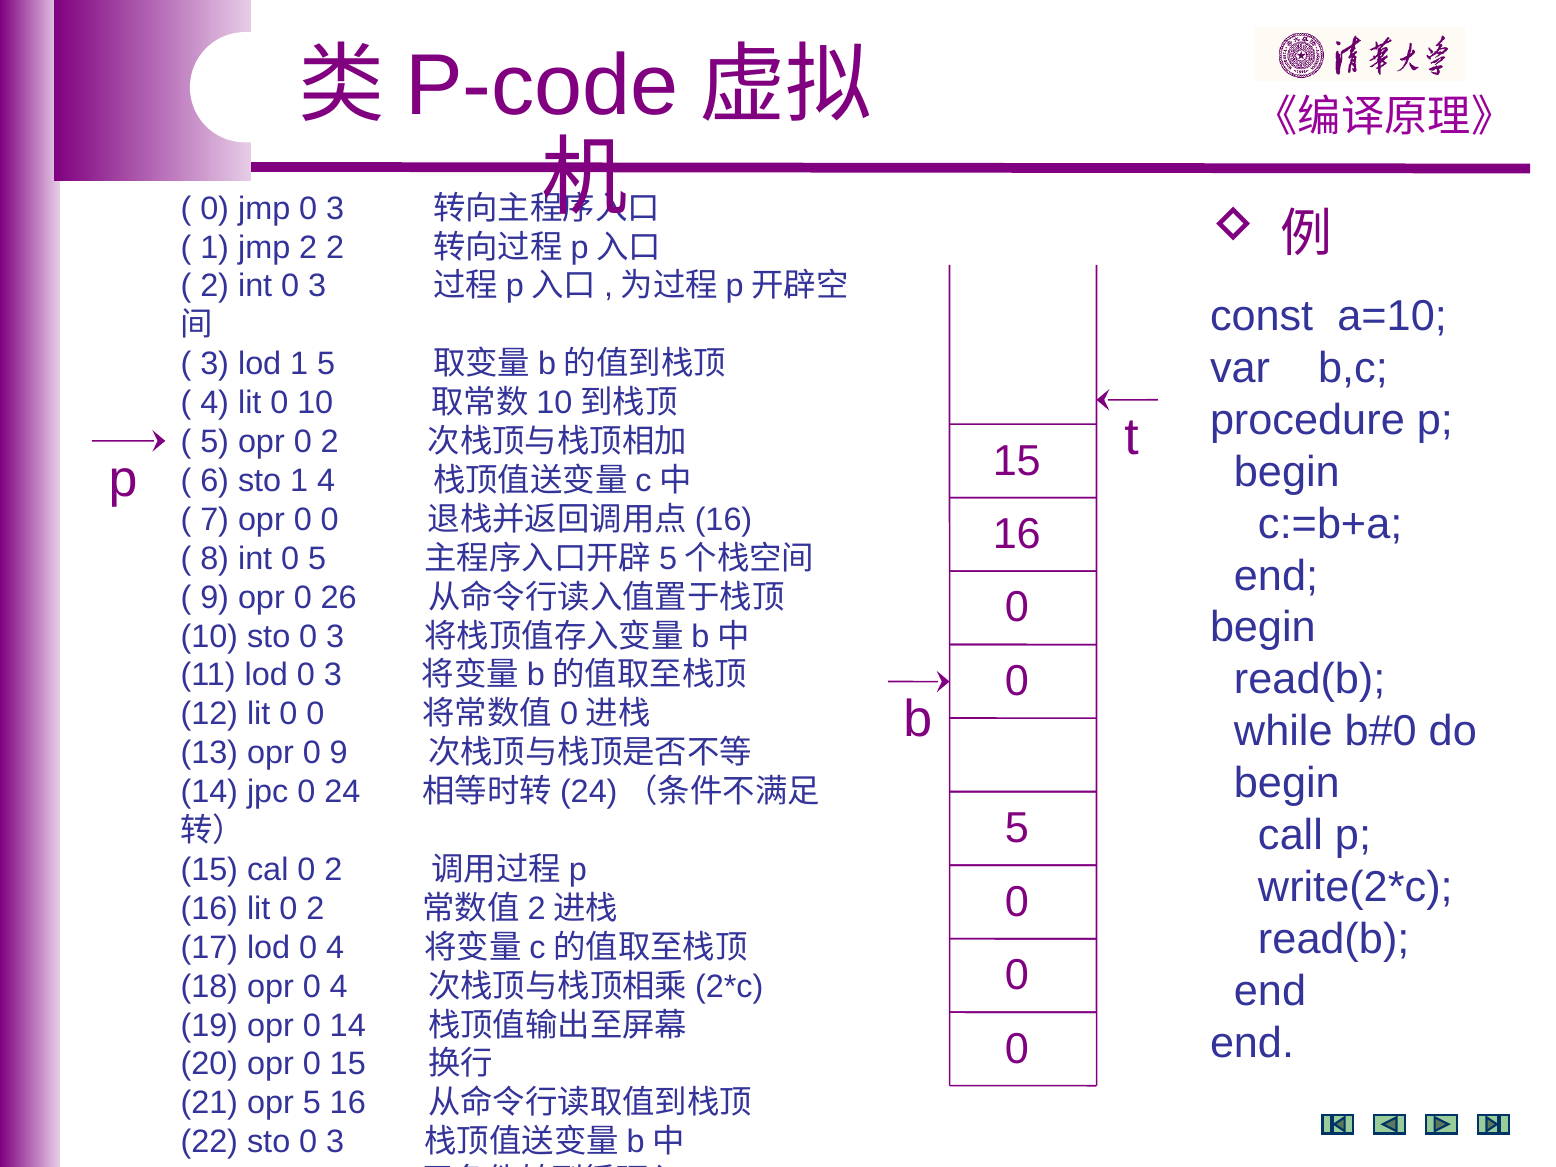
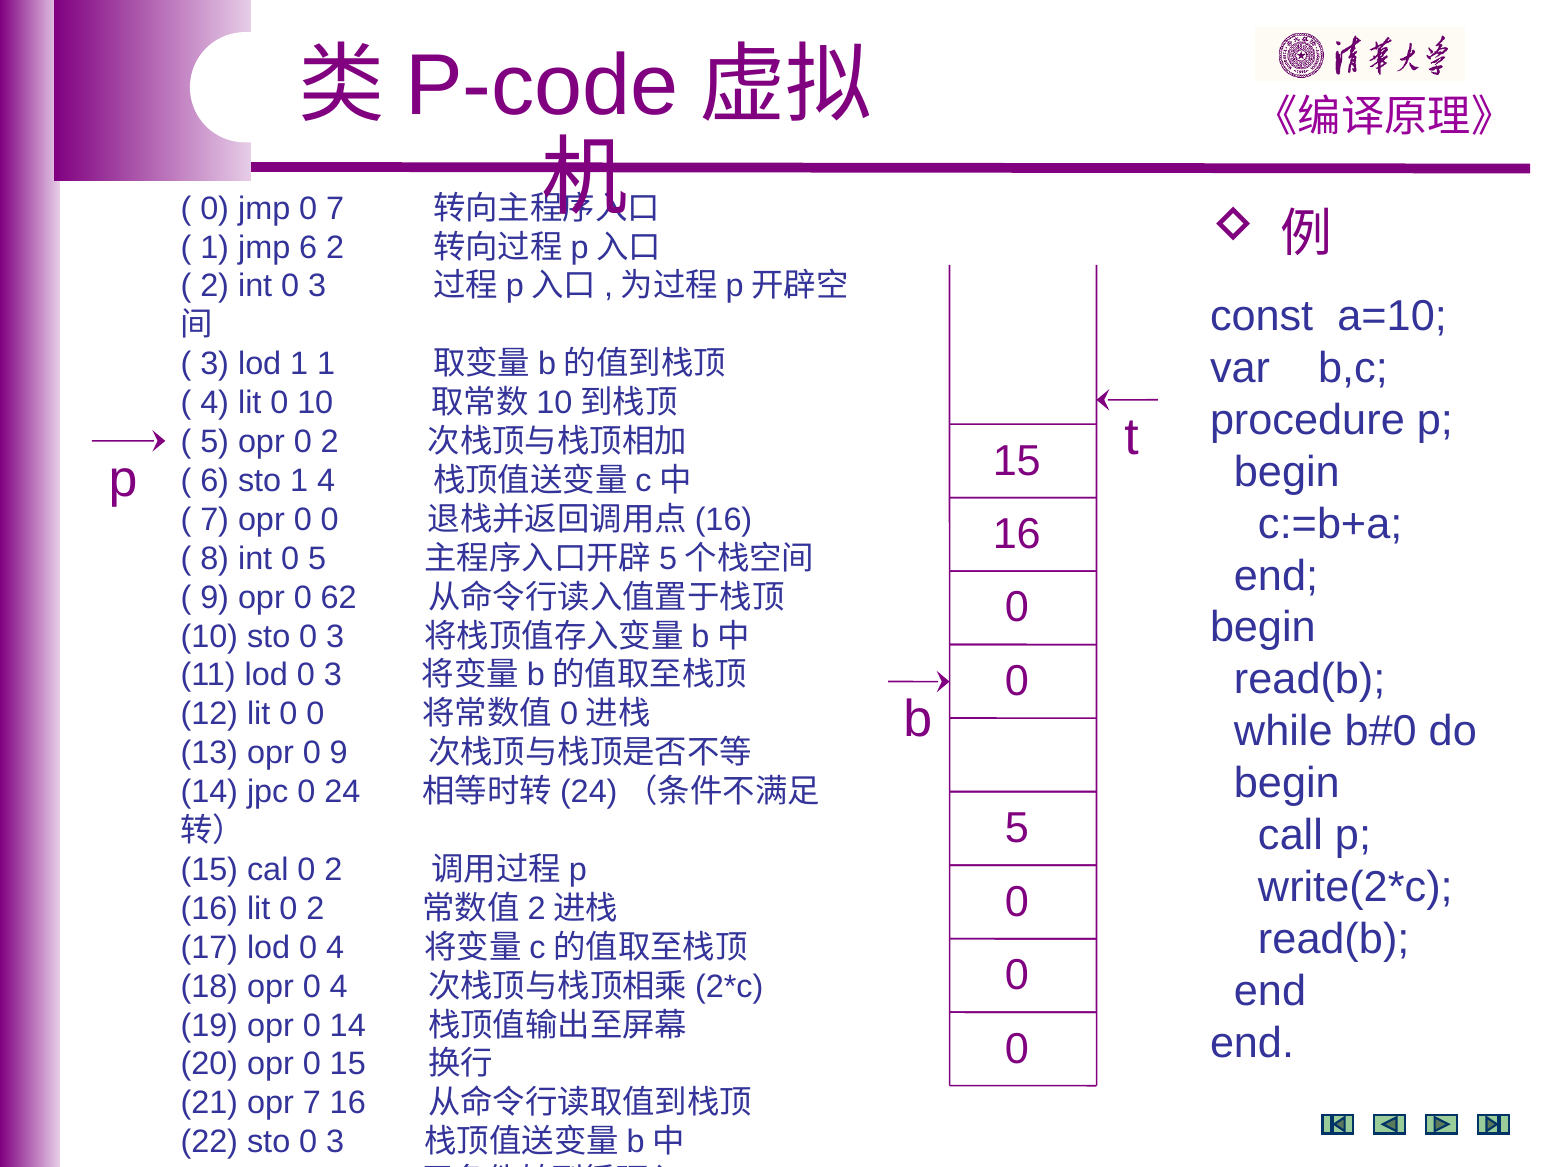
jmp 0 3: 3 -> 7
jmp 2: 2 -> 6
1 5: 5 -> 1
26: 26 -> 62
opr 5: 5 -> 7
